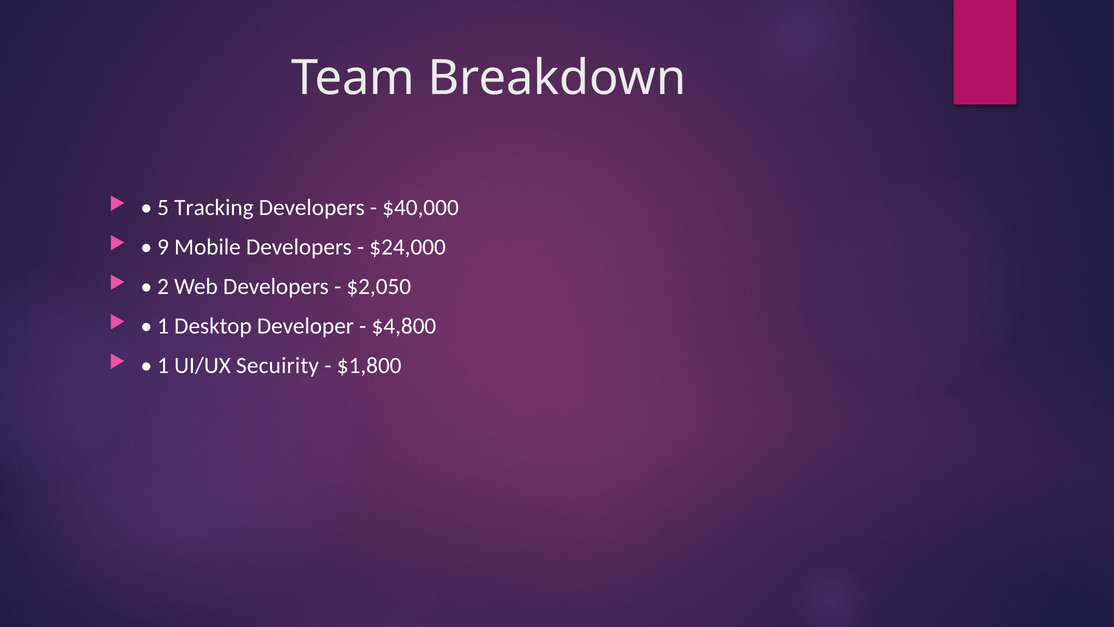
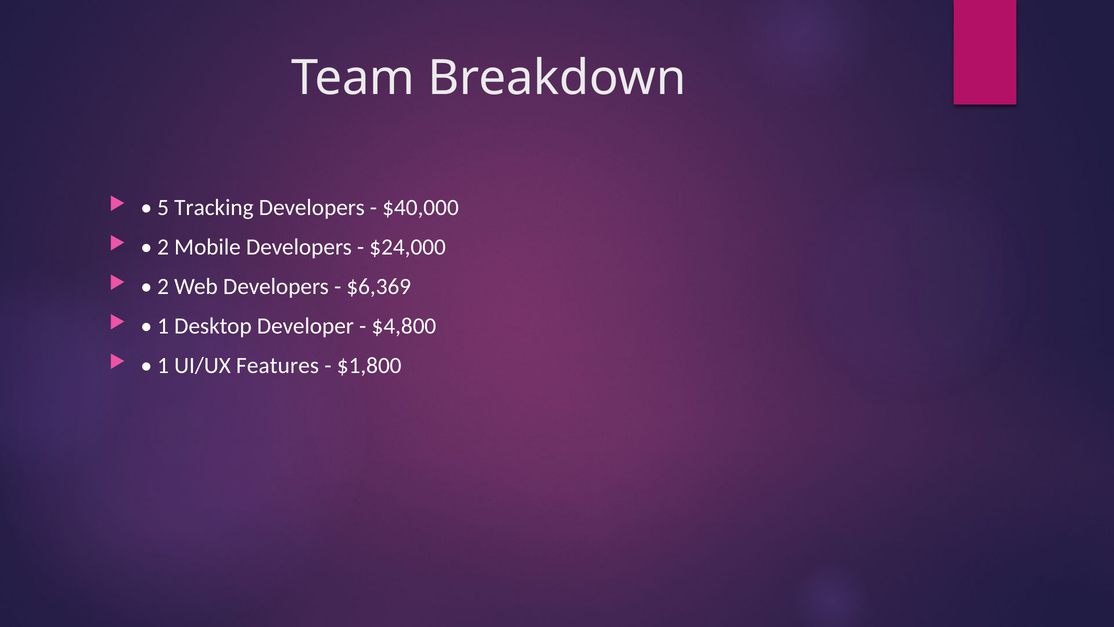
9 at (163, 247): 9 -> 2
$2,050: $2,050 -> $6,369
Secuirity: Secuirity -> Features
